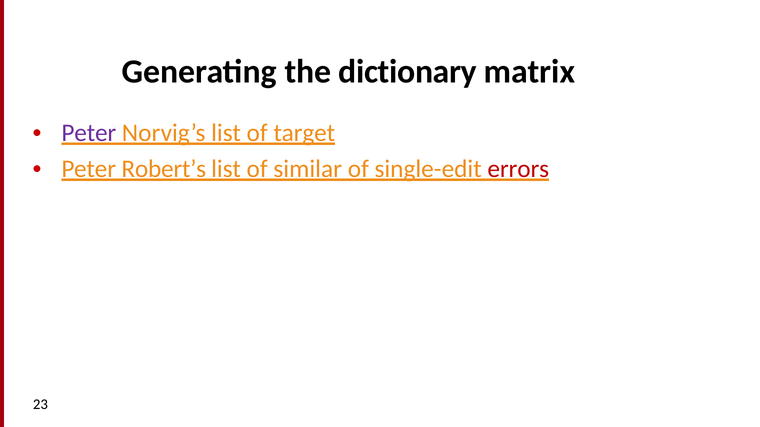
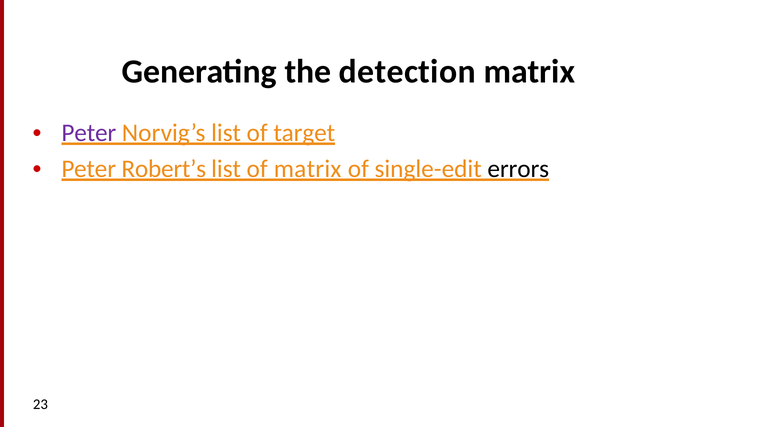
dictionary: dictionary -> detection
of similar: similar -> matrix
errors colour: red -> black
